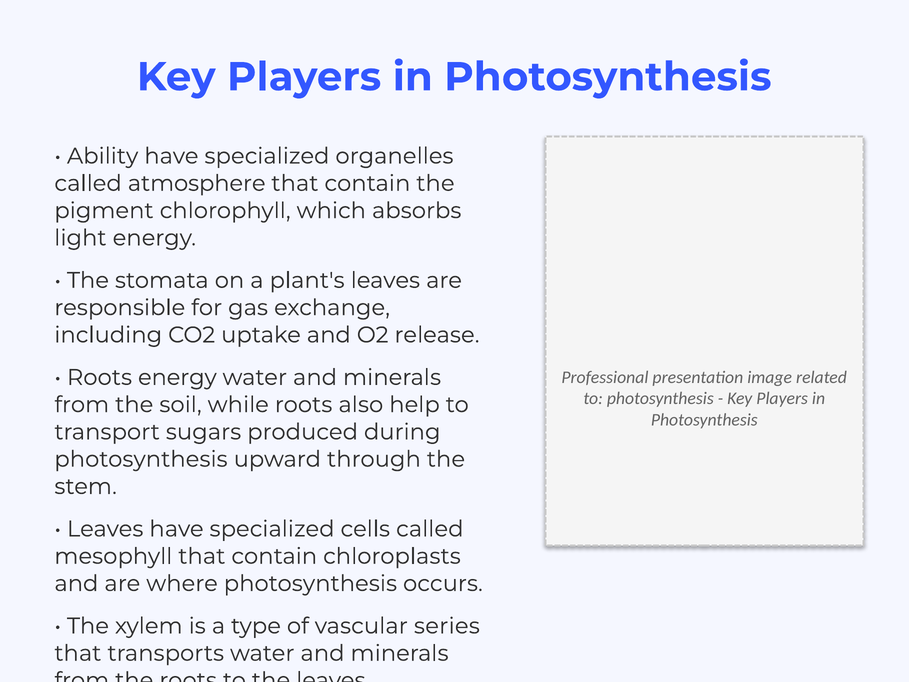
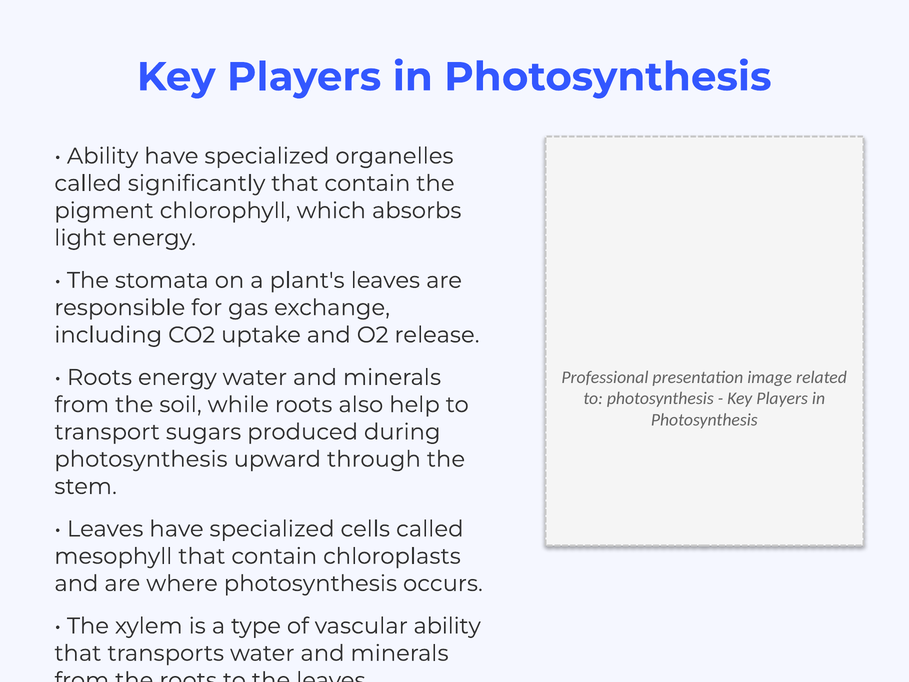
atmosphere: atmosphere -> significantly
vascular series: series -> ability
